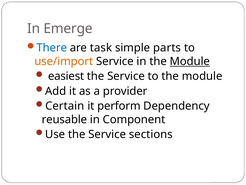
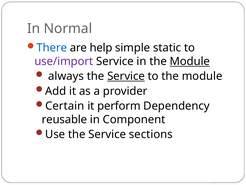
Emerge: Emerge -> Normal
task: task -> help
parts: parts -> static
use/import colour: orange -> purple
easiest: easiest -> always
Service at (126, 76) underline: none -> present
